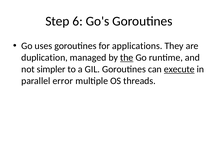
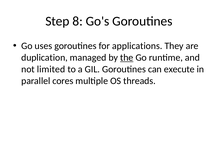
6: 6 -> 8
simpler: simpler -> limited
execute underline: present -> none
error: error -> cores
